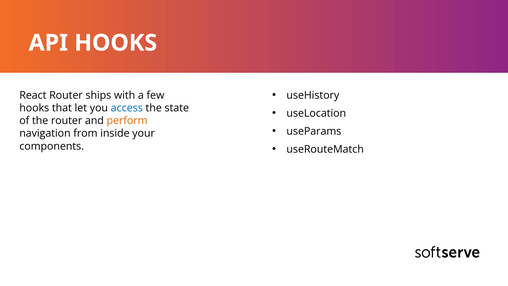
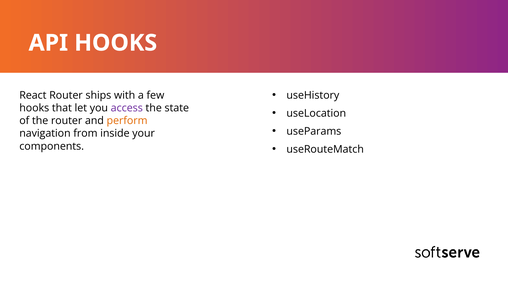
access colour: blue -> purple
